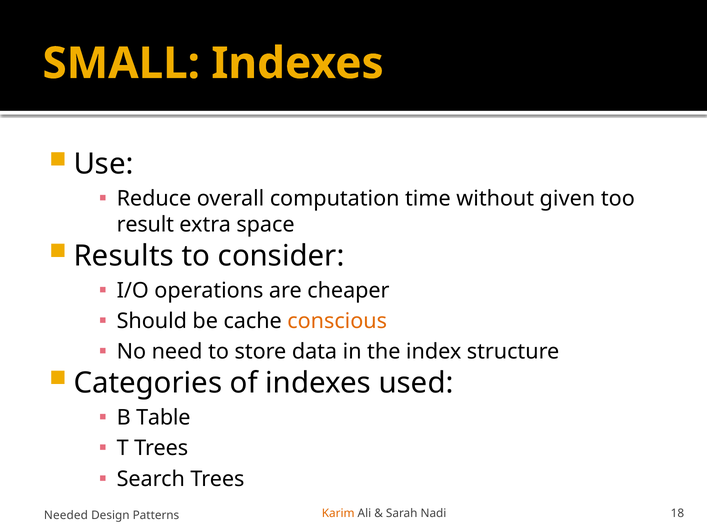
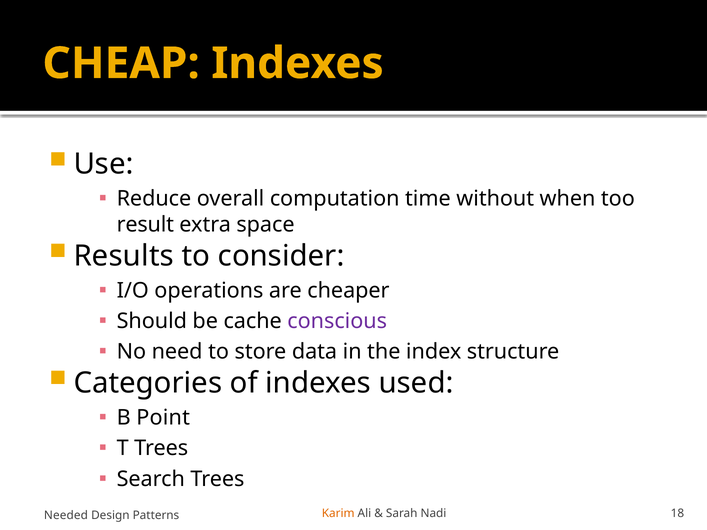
SMALL: SMALL -> CHEAP
given: given -> when
conscious colour: orange -> purple
Table: Table -> Point
